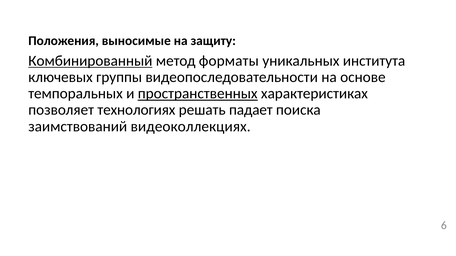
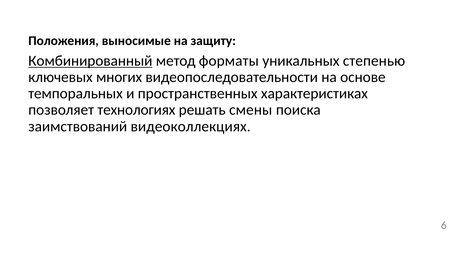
института: института -> степенью
группы: группы -> многих
пространственных underline: present -> none
падает: падает -> смены
